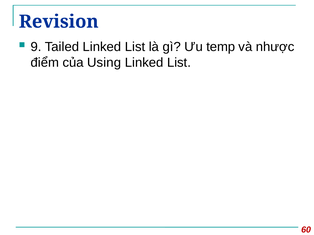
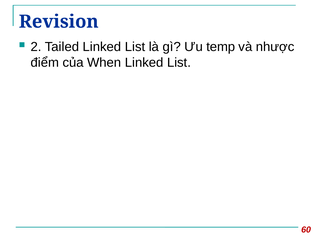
9: 9 -> 2
Using: Using -> When
